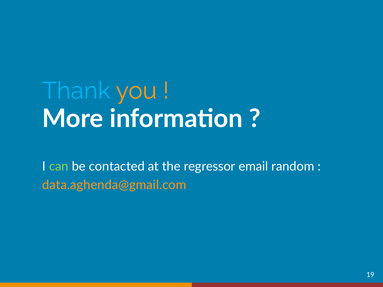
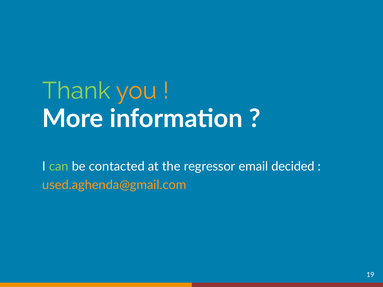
Thank colour: light blue -> light green
random: random -> decided
data.aghenda@gmail.com: data.aghenda@gmail.com -> used.aghenda@gmail.com
